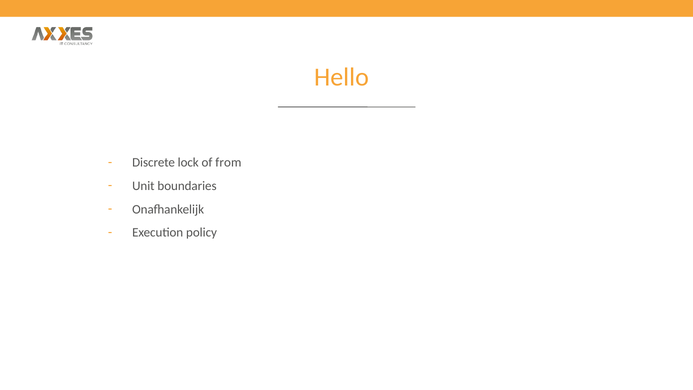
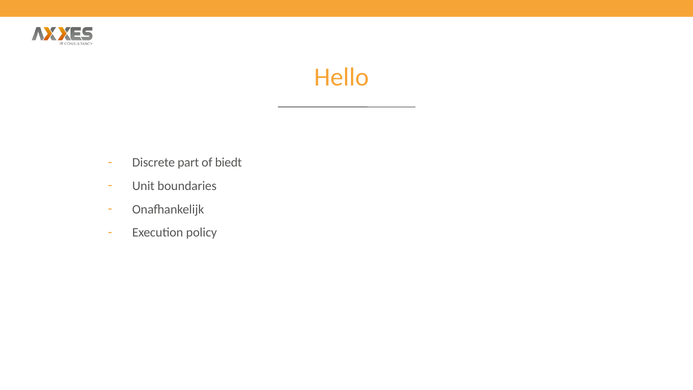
lock: lock -> part
from: from -> biedt
